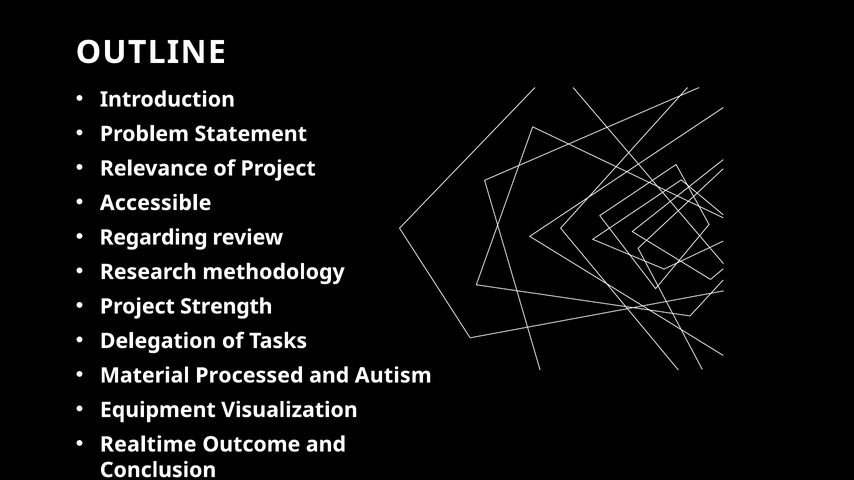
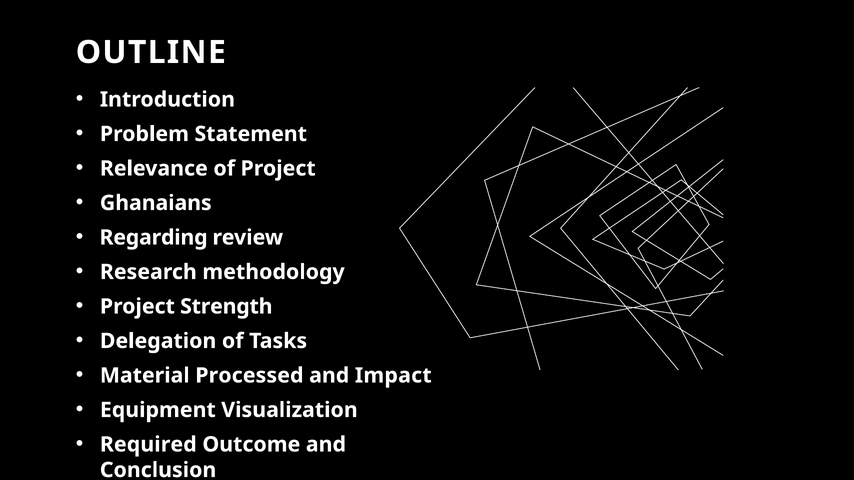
Accessible: Accessible -> Ghanaians
Autism: Autism -> Impact
Realtime: Realtime -> Required
